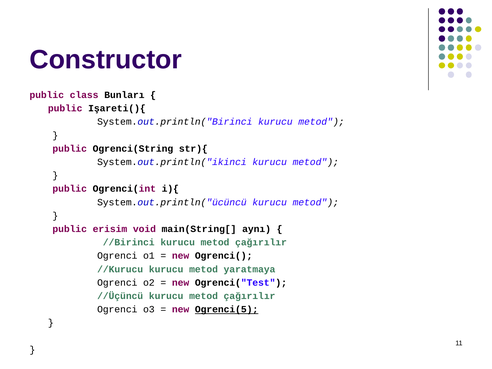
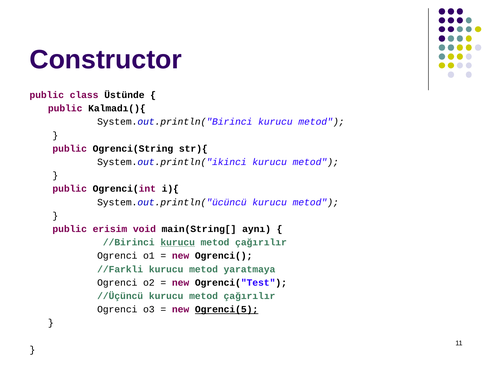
Bunları: Bunları -> Üstünde
Işareti(){: Işareti(){ -> Kalmadı(){
kurucu at (178, 242) underline: none -> present
//Kurucu: //Kurucu -> //Farkli
